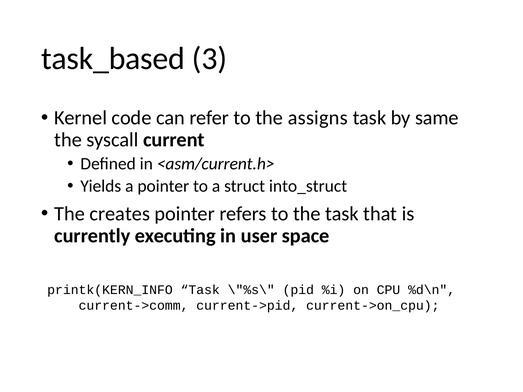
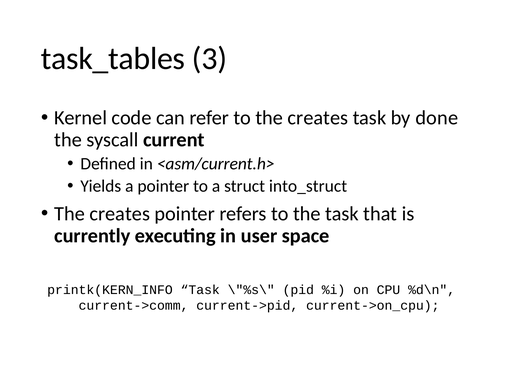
task_based: task_based -> task_tables
to the assigns: assigns -> creates
same: same -> done
